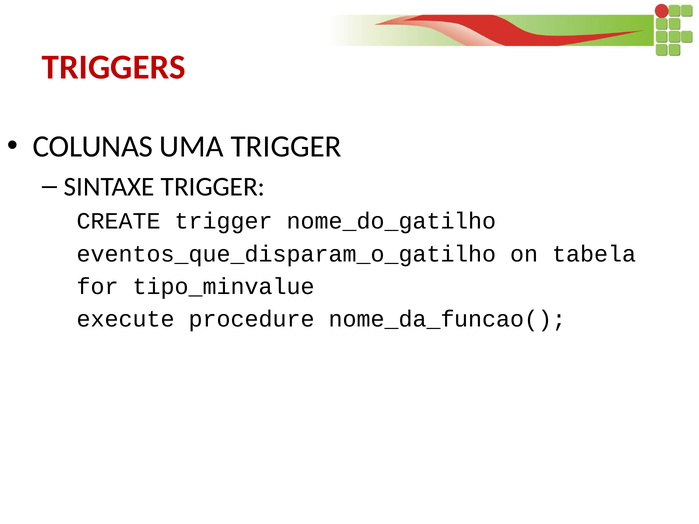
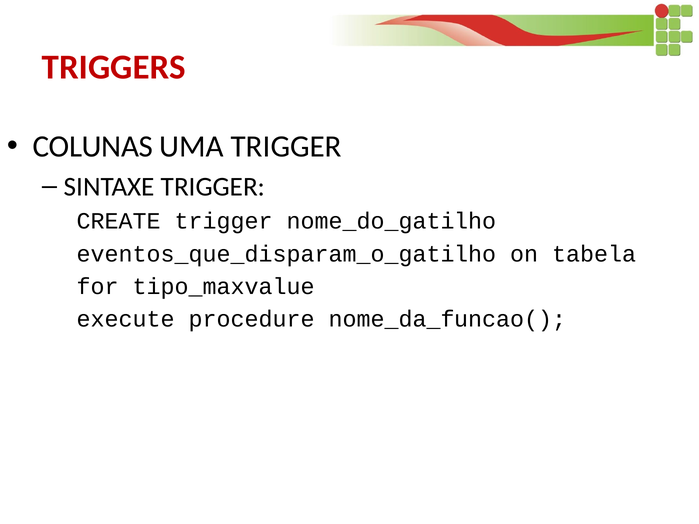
tipo_minvalue: tipo_minvalue -> tipo_maxvalue
